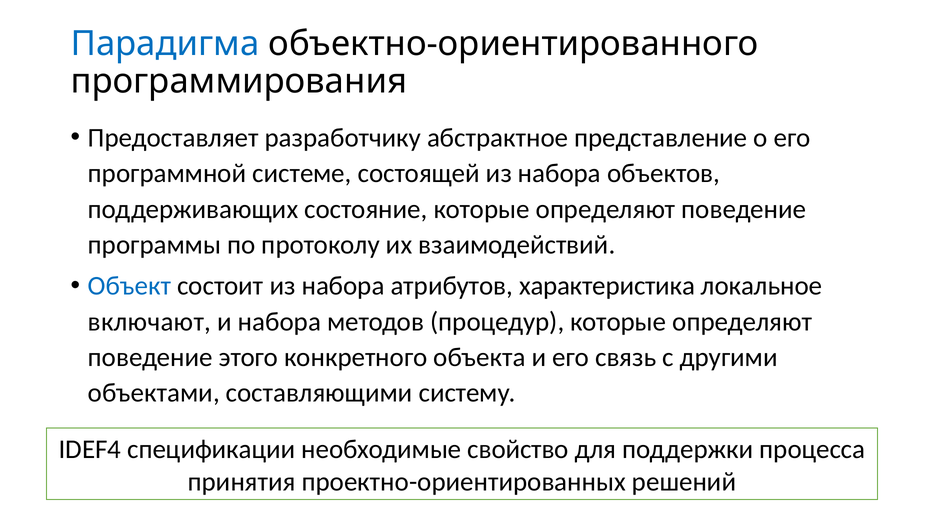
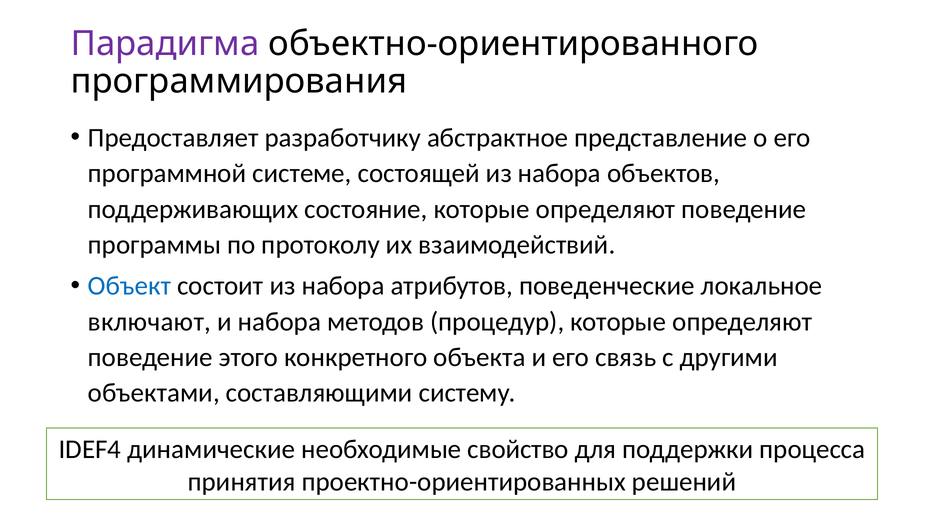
Парадигма colour: blue -> purple
характеристика: характеристика -> поведенческие
спецификации: спецификации -> динамические
